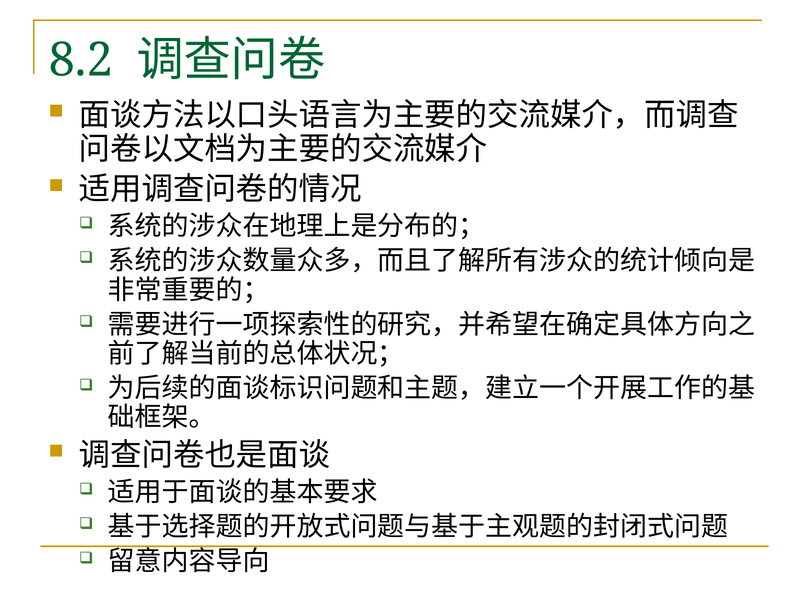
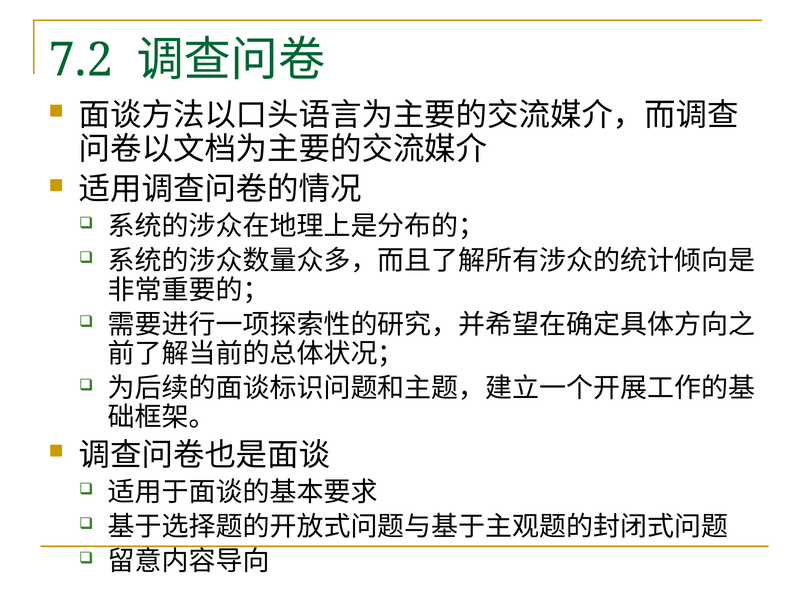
8.2: 8.2 -> 7.2
